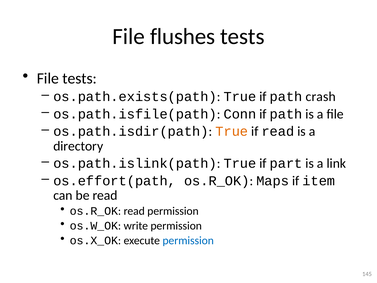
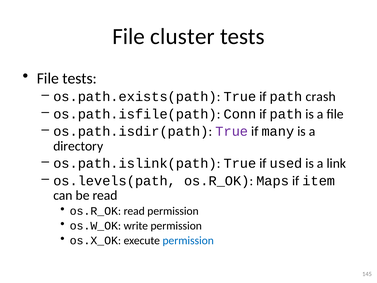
flushes: flushes -> cluster
True at (232, 131) colour: orange -> purple
if read: read -> many
part: part -> used
os.effort(path: os.effort(path -> os.levels(path
